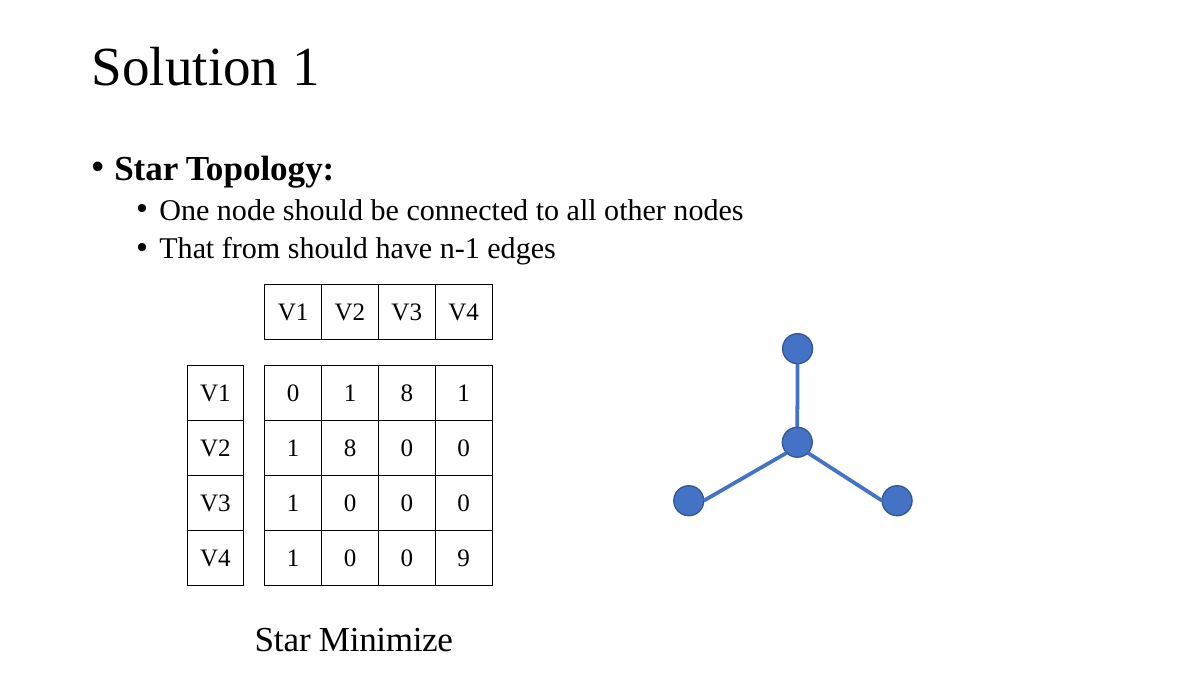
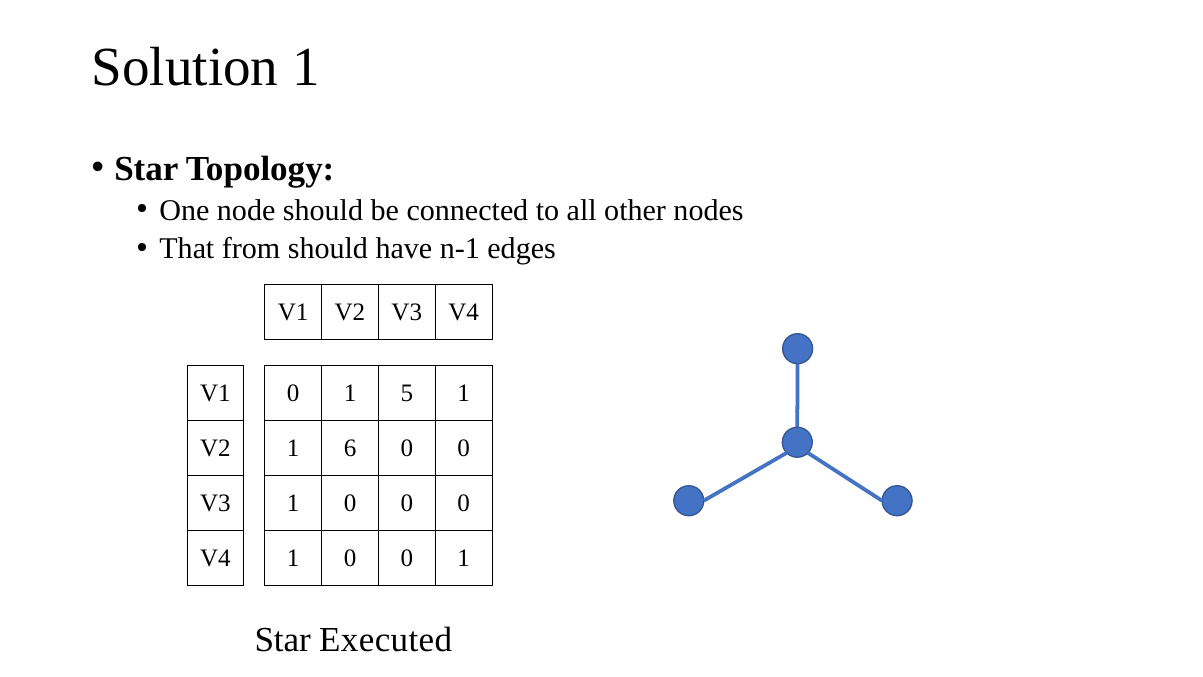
0 1 8: 8 -> 5
8 at (350, 448): 8 -> 6
1 0 0 9: 9 -> 1
Minimize: Minimize -> Executed
